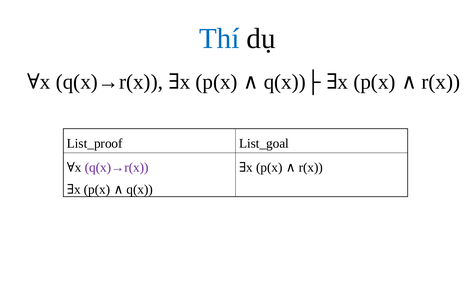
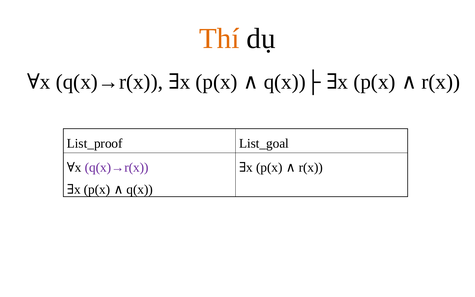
Thí colour: blue -> orange
